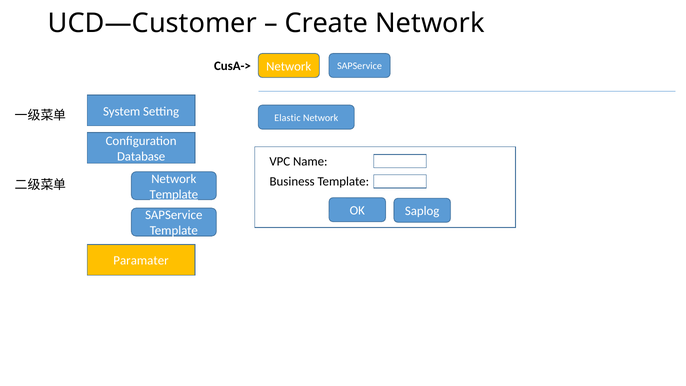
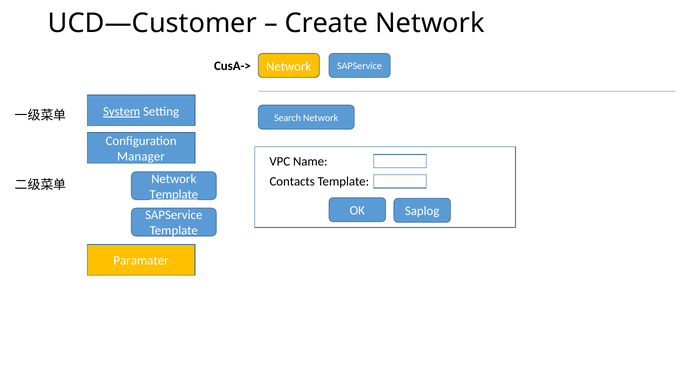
System underline: none -> present
Elastic: Elastic -> Search
Database: Database -> Manager
Business: Business -> Contacts
